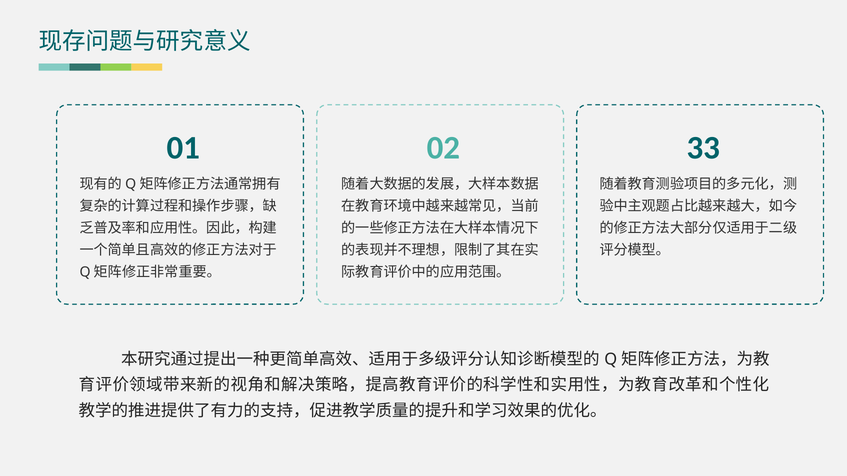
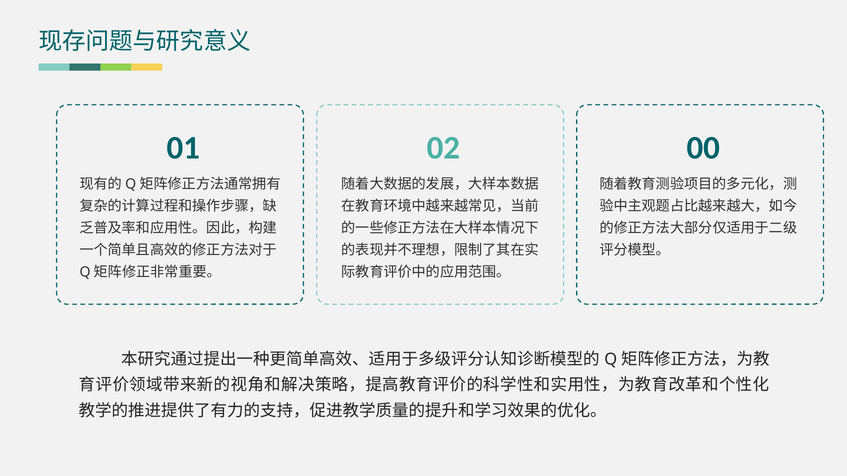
33: 33 -> 00
